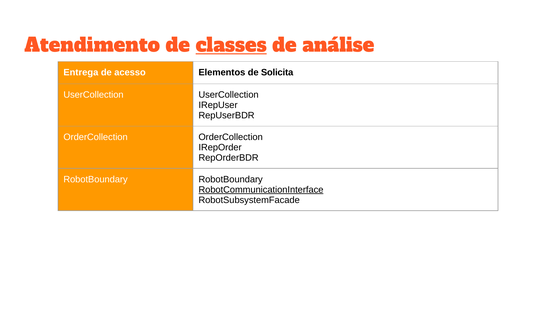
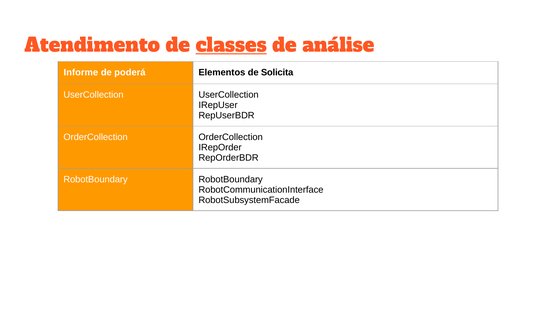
Entrega: Entrega -> Informe
acesso: acesso -> poderá
RobotCommunicationInterface underline: present -> none
